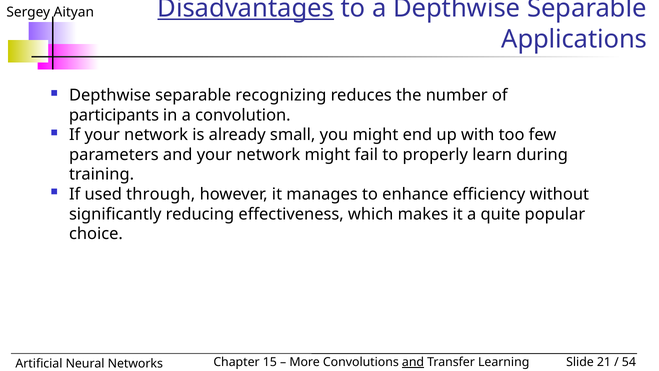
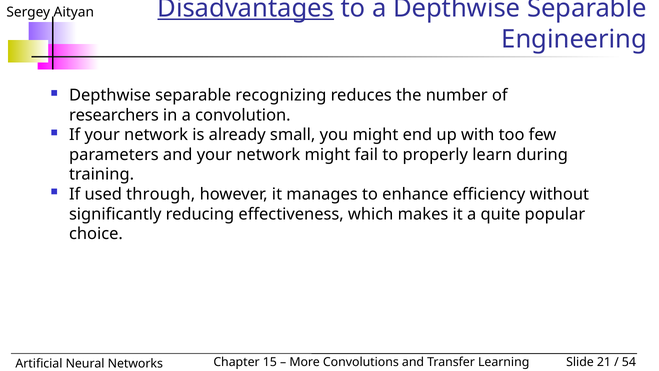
Applications: Applications -> Engineering
participants: participants -> researchers
and at (413, 362) underline: present -> none
